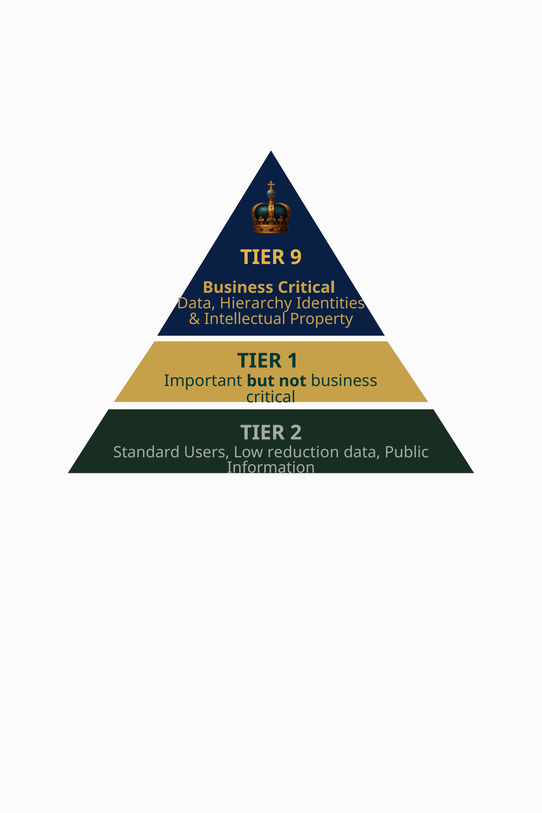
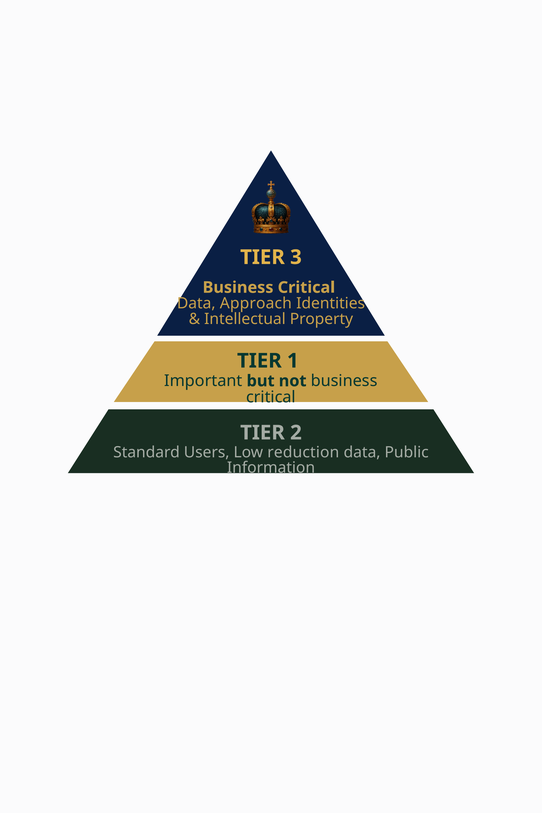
9: 9 -> 3
Hierarchy: Hierarchy -> Approach
